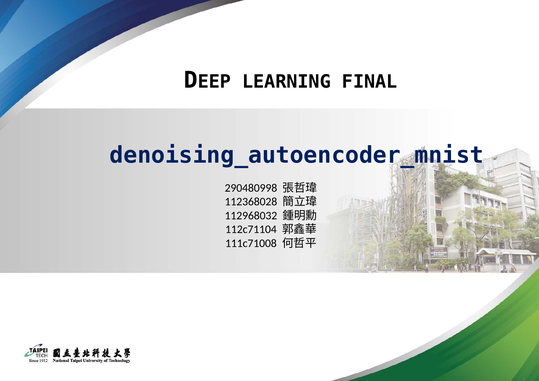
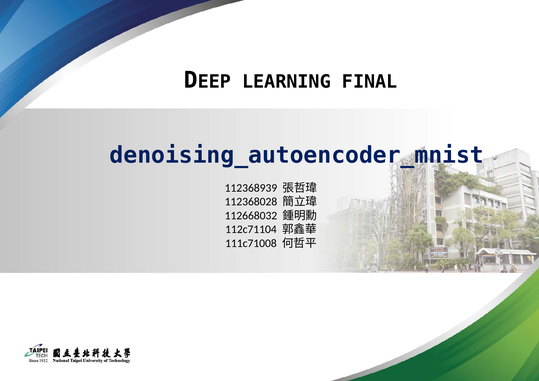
290480998: 290480998 -> 112368939
112968032: 112968032 -> 112668032
